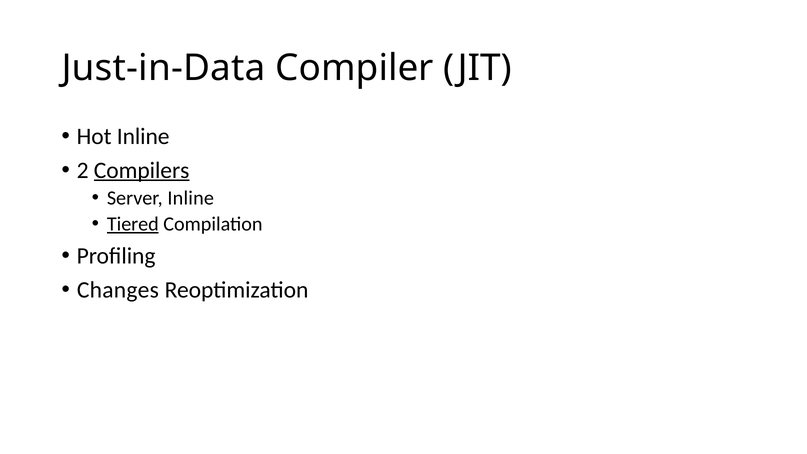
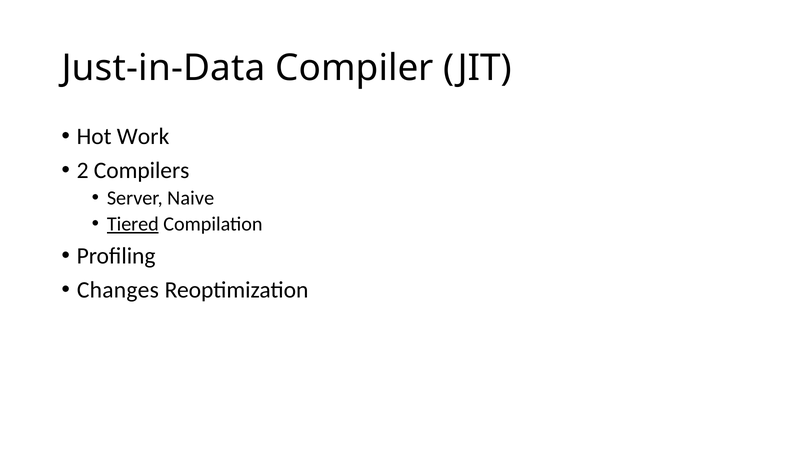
Hot Inline: Inline -> Work
Compilers underline: present -> none
Server Inline: Inline -> Naive
